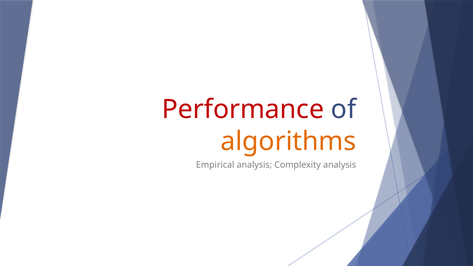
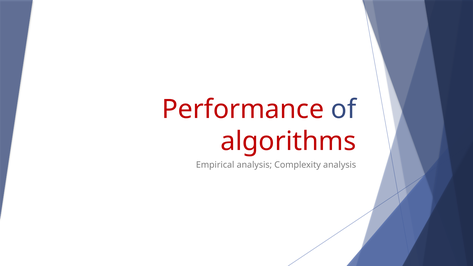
algorithms colour: orange -> red
